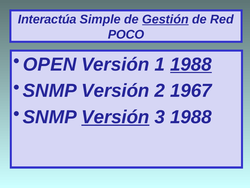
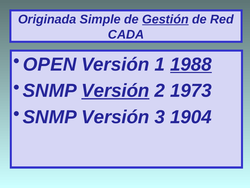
Interactúa: Interactúa -> Originada
POCO: POCO -> CADA
Versión at (115, 90) underline: none -> present
1967: 1967 -> 1973
Versión at (115, 117) underline: present -> none
3 1988: 1988 -> 1904
